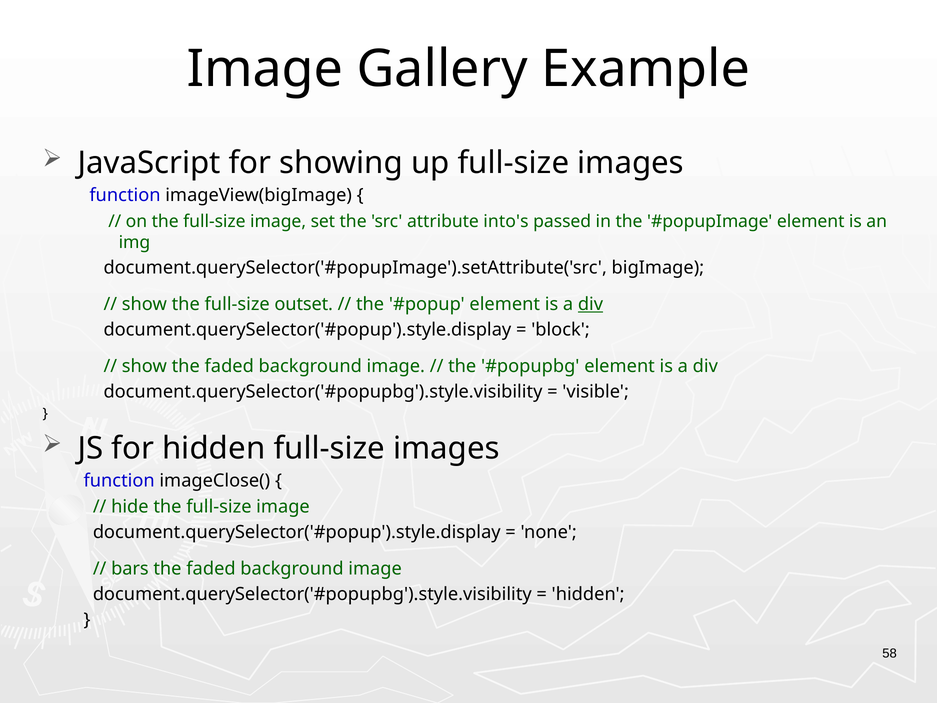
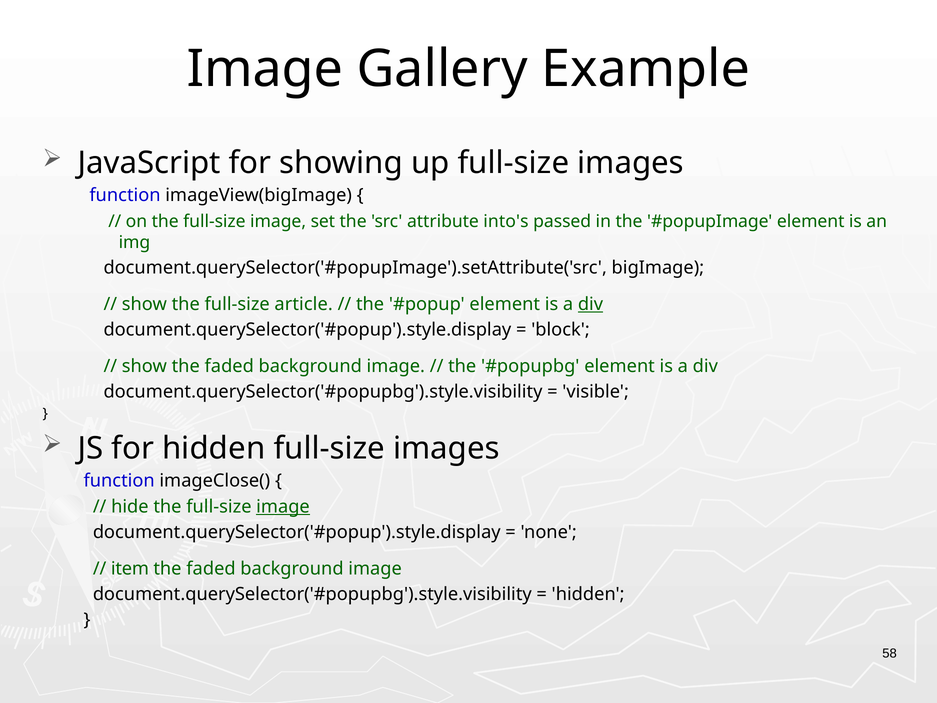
outset: outset -> article
image at (283, 506) underline: none -> present
bars: bars -> item
